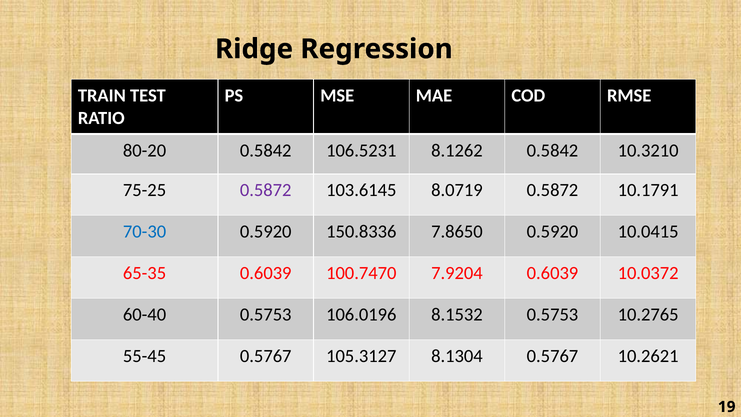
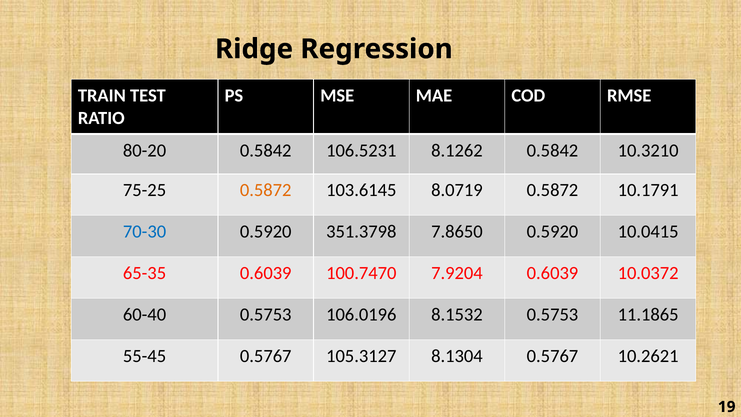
0.5872 at (266, 190) colour: purple -> orange
150.8336: 150.8336 -> 351.3798
10.2765: 10.2765 -> 11.1865
